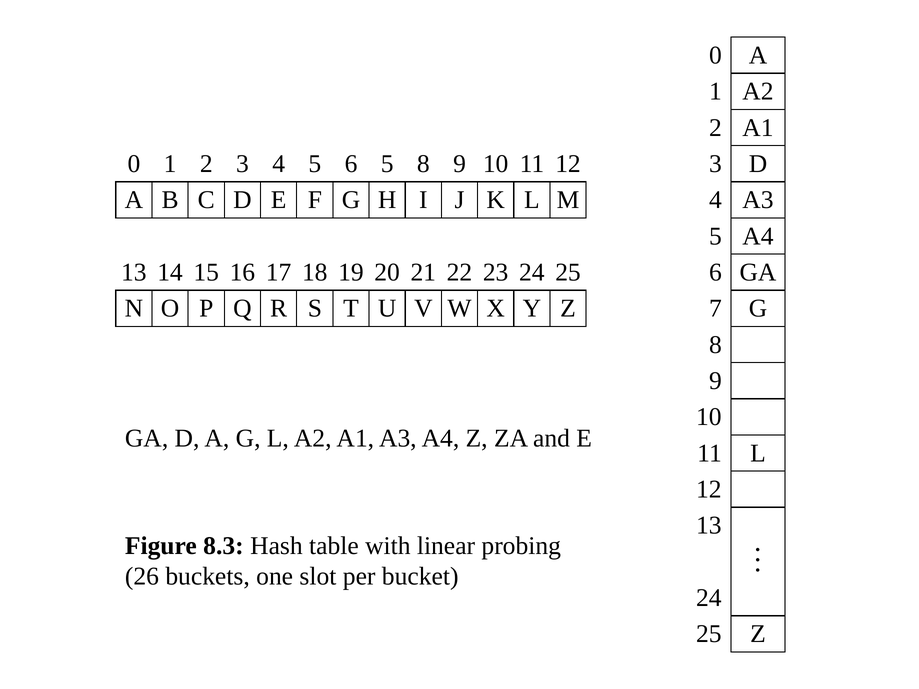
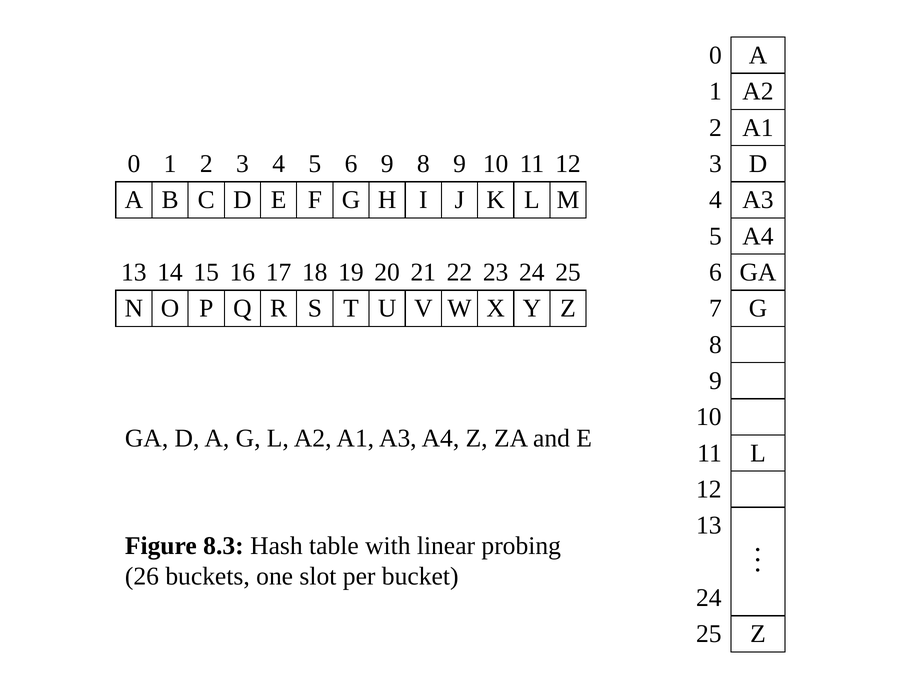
6 5: 5 -> 9
